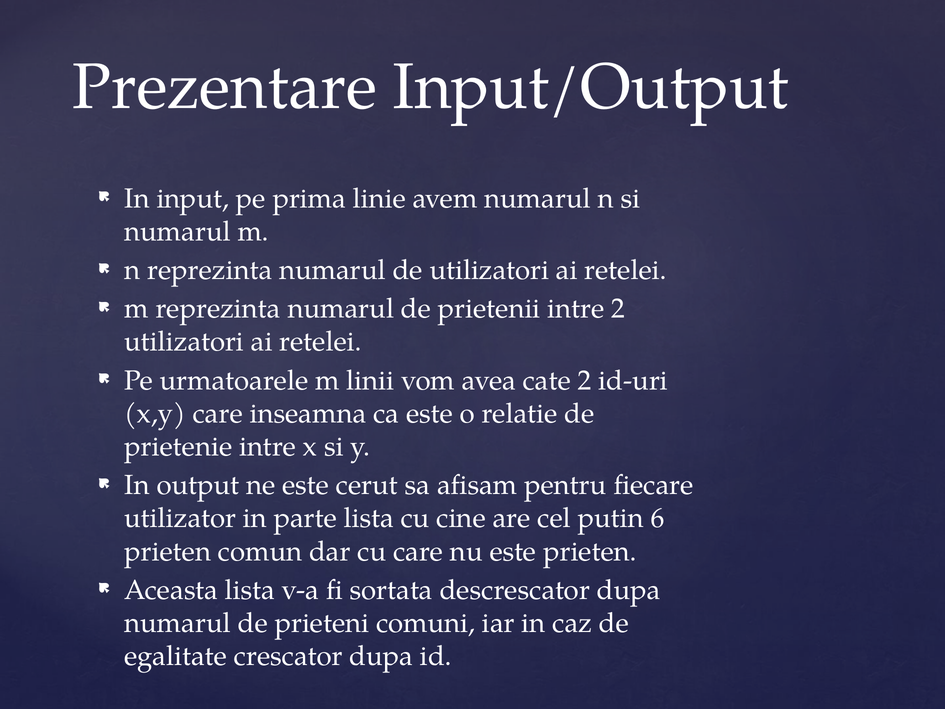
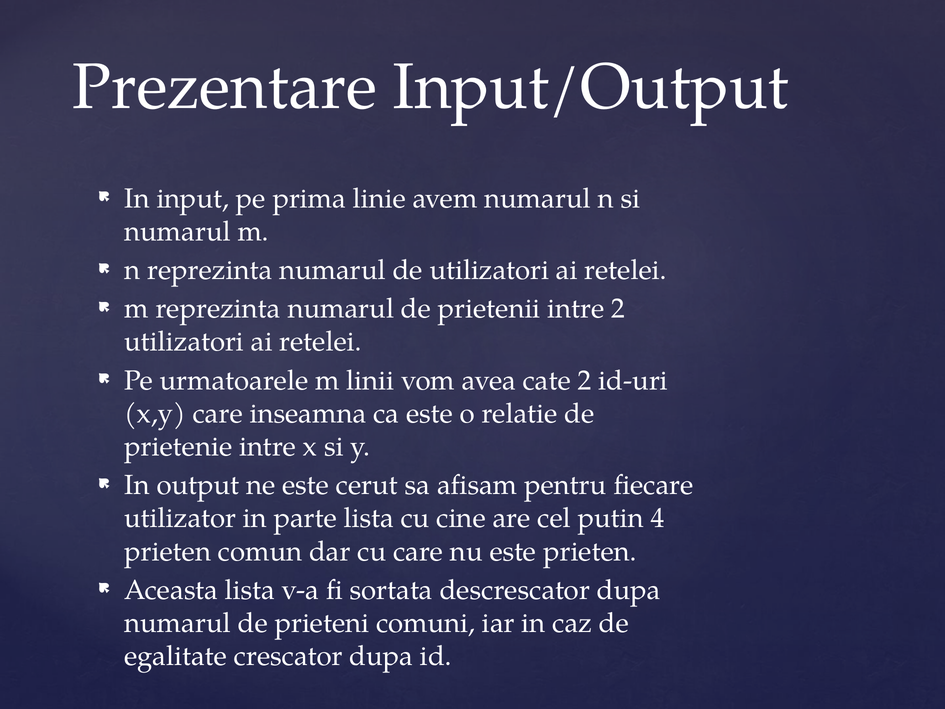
6: 6 -> 4
